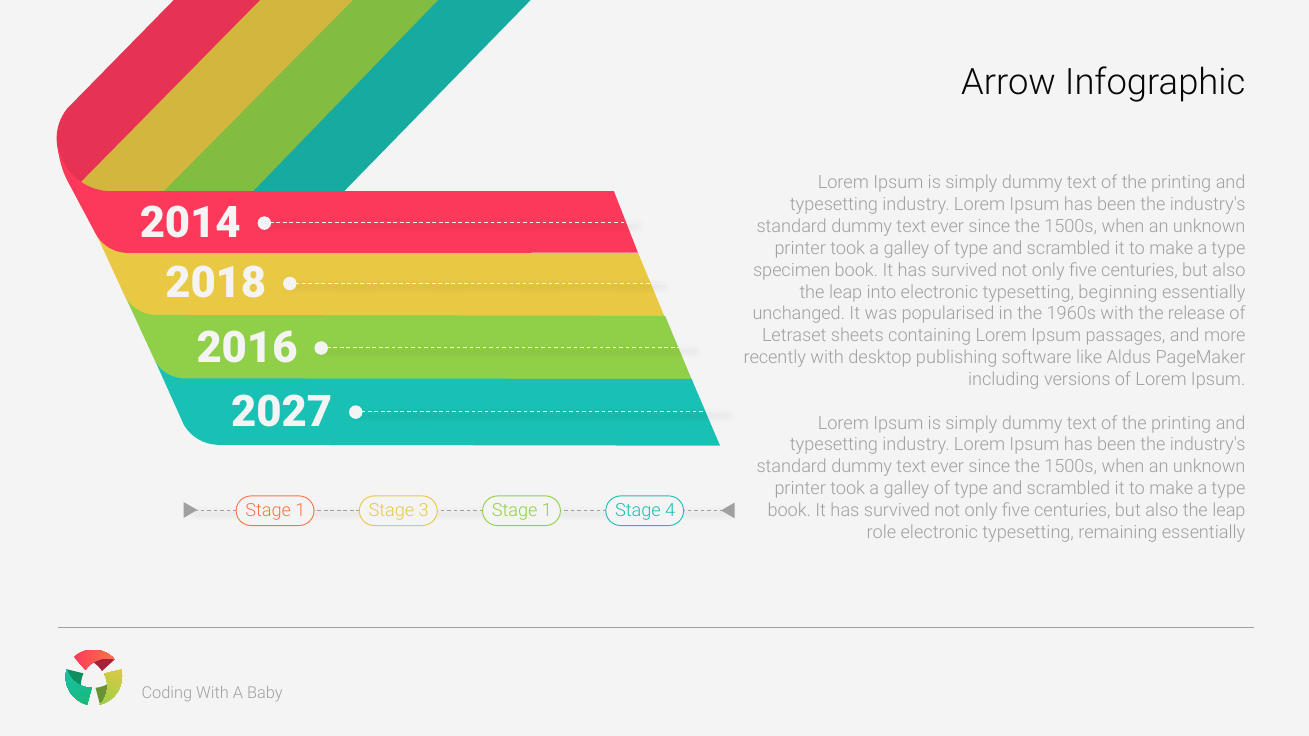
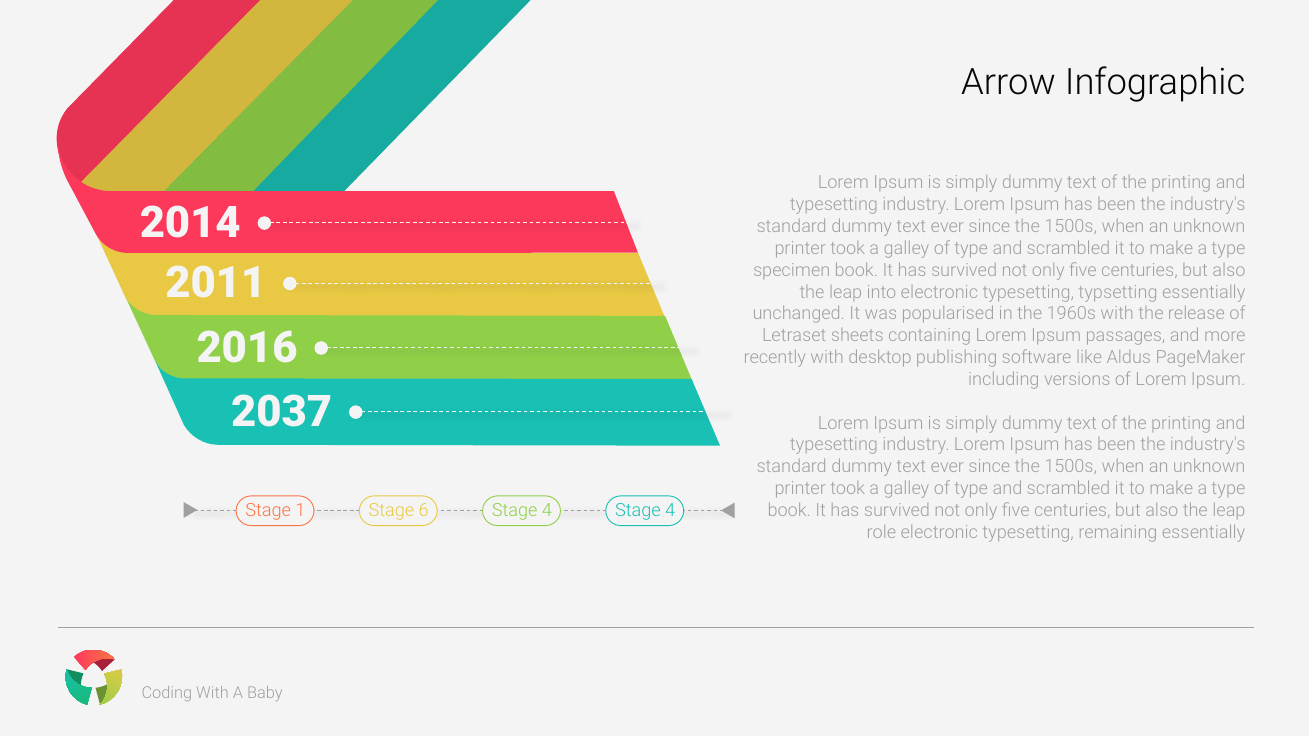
2018: 2018 -> 2011
beginning: beginning -> typsetting
2027: 2027 -> 2037
3: 3 -> 6
1 at (547, 511): 1 -> 4
